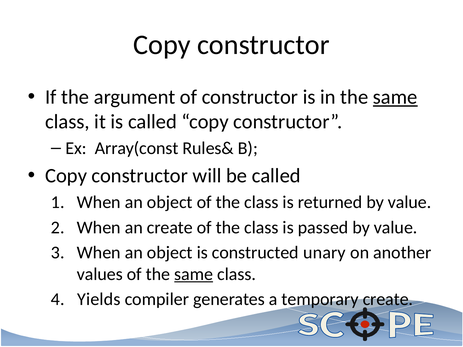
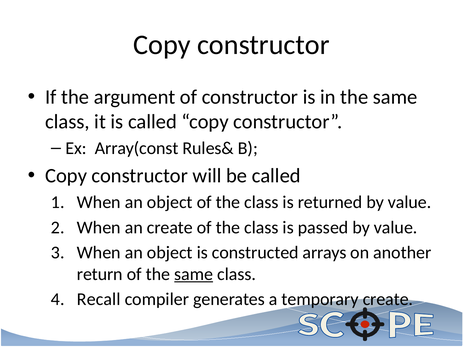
same at (395, 97) underline: present -> none
unary: unary -> arrays
values: values -> return
Yields: Yields -> Recall
